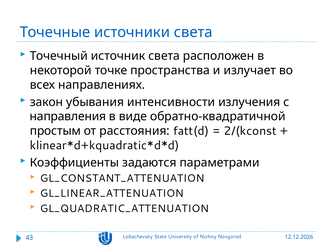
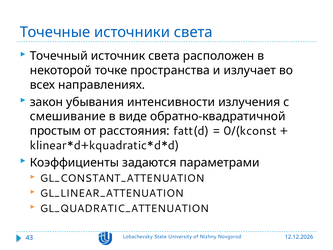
направления: направления -> смешивание
2/(kconst: 2/(kconst -> 0/(kconst
